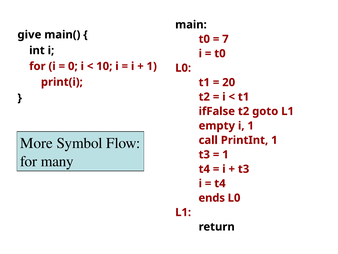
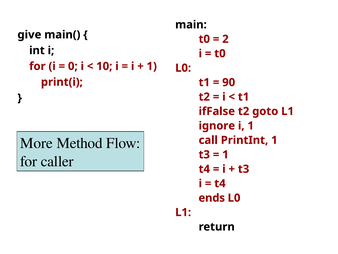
7: 7 -> 2
20: 20 -> 90
empty: empty -> ignore
Symbol: Symbol -> Method
many: many -> caller
